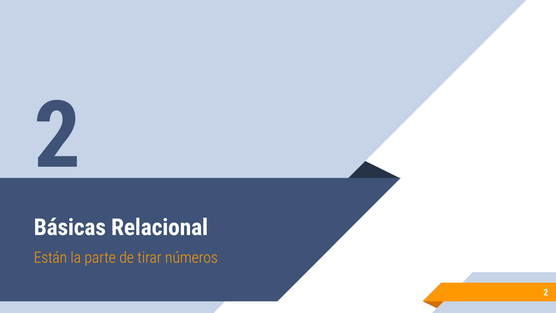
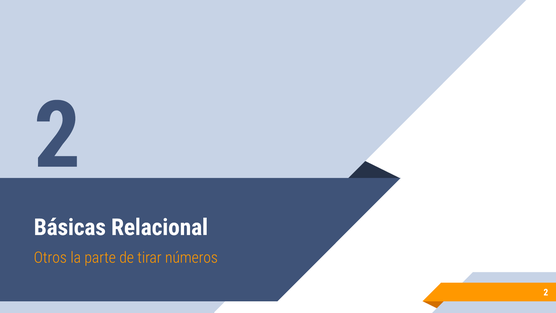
Están: Están -> Otros
